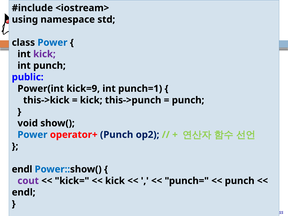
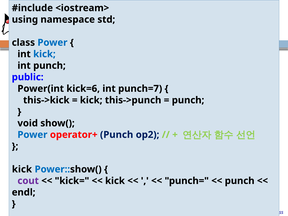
kick at (44, 54) colour: purple -> blue
kick=9: kick=9 -> kick=6
punch=1: punch=1 -> punch=7
endl at (22, 169): endl -> kick
